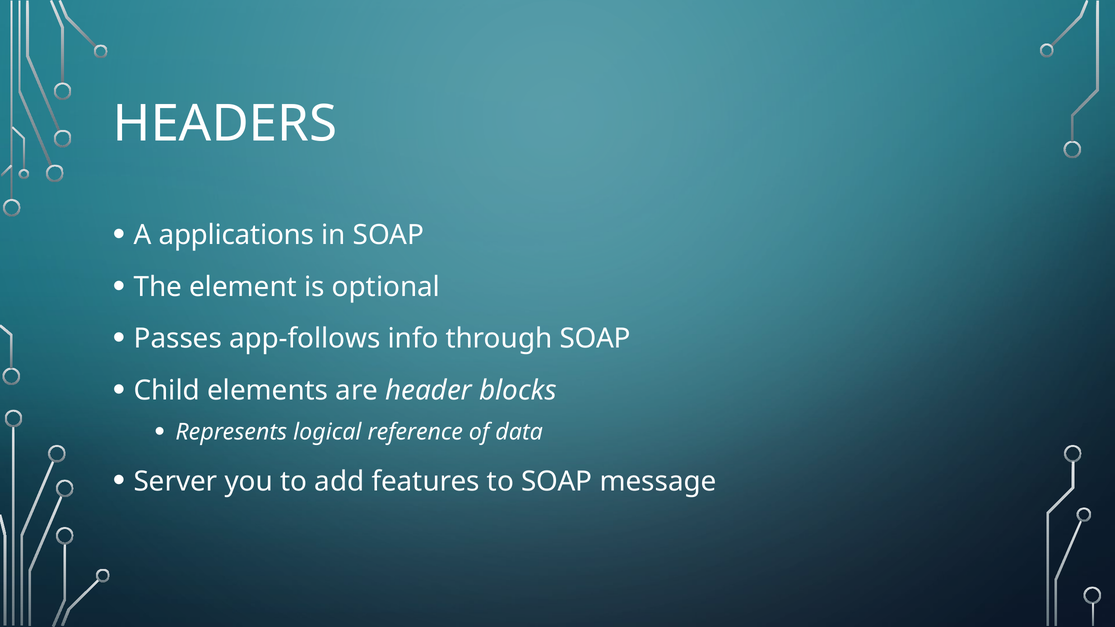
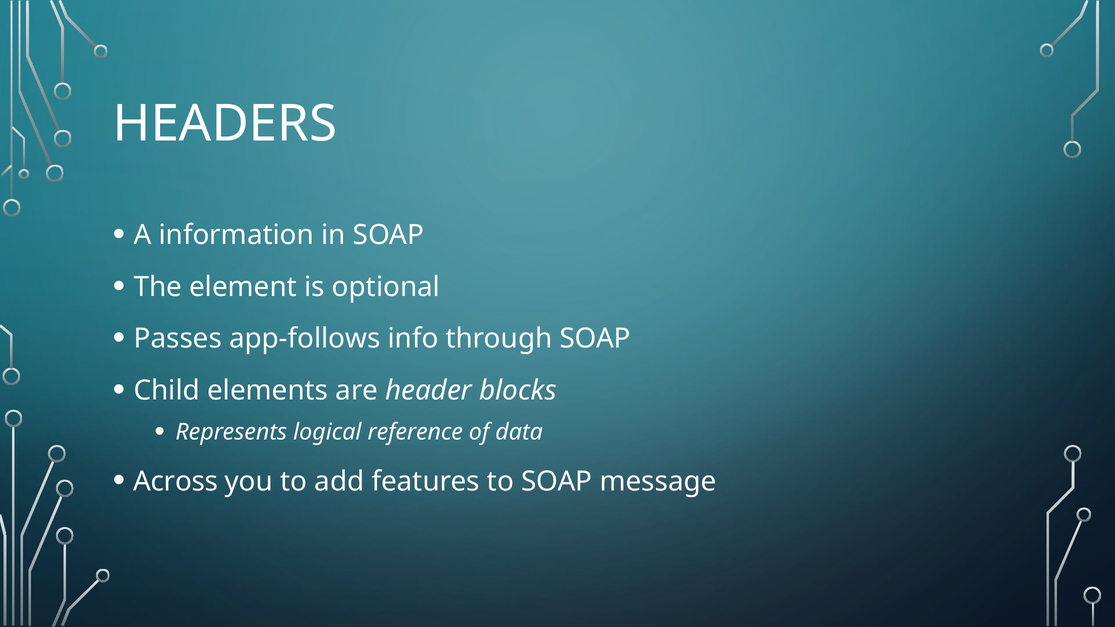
applications: applications -> information
Server: Server -> Across
